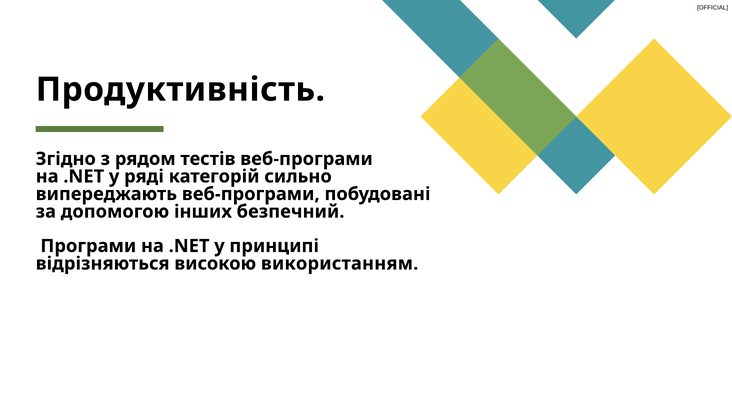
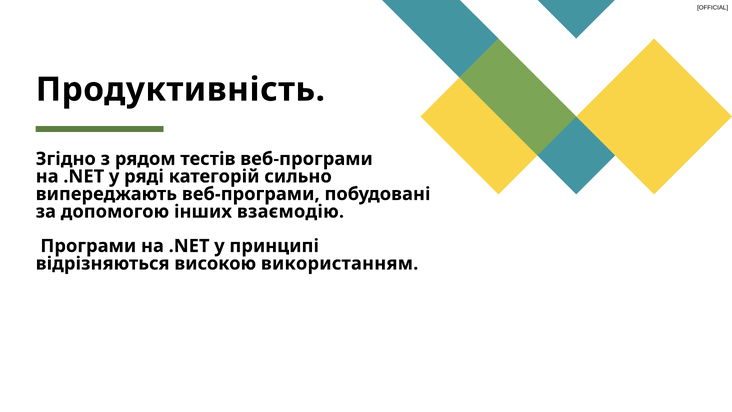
безпечний: безпечний -> взаємодію
